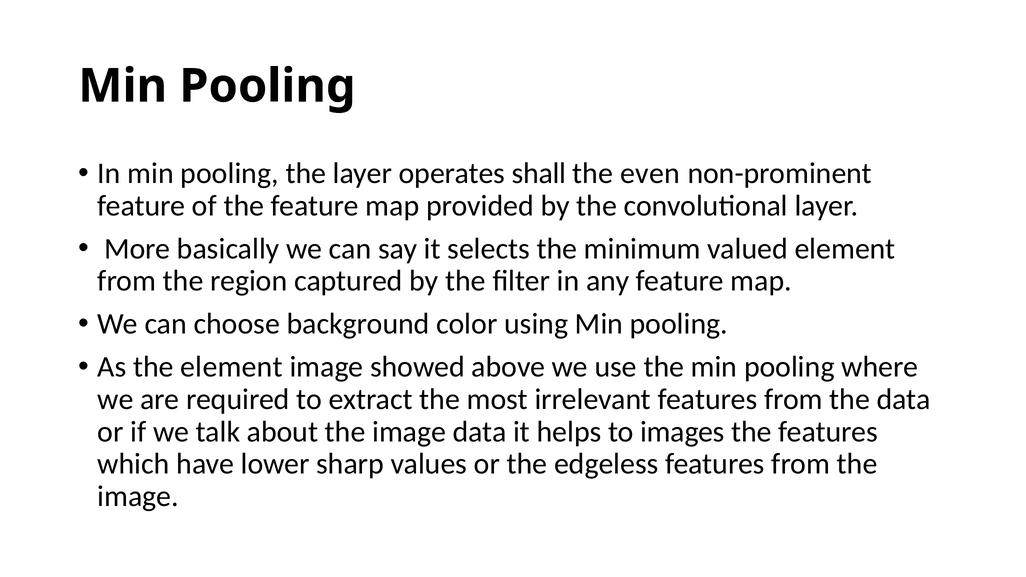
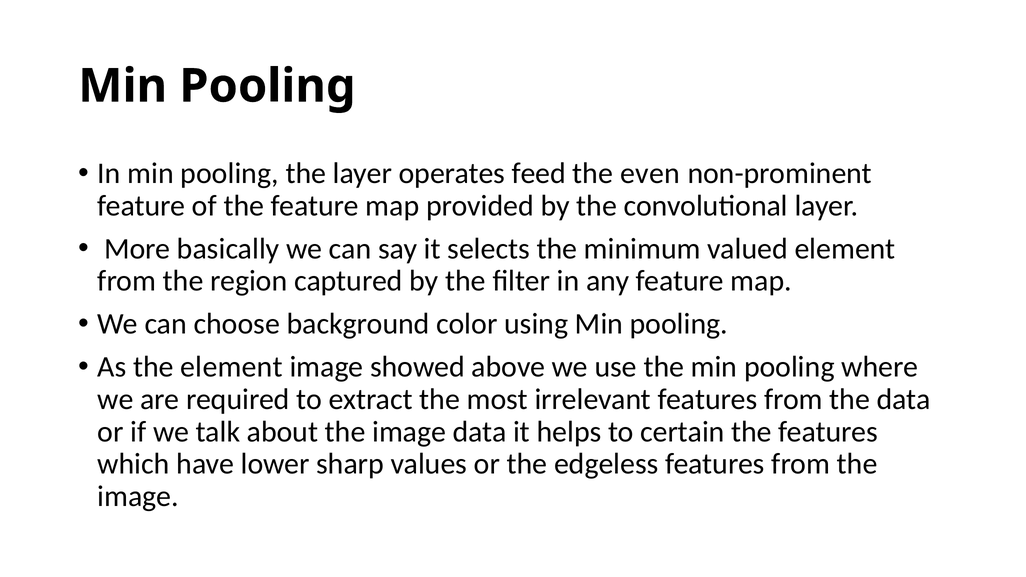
shall: shall -> feed
images: images -> certain
